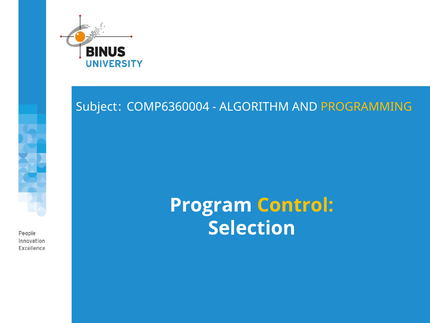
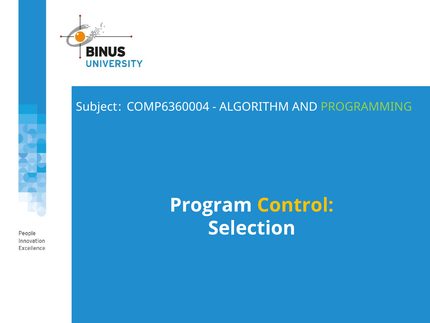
PROGRAMMING colour: yellow -> light green
